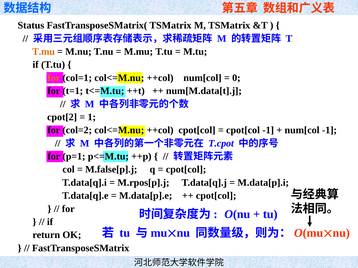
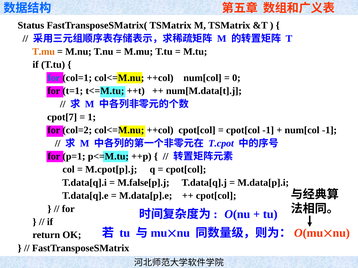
for at (54, 78) colour: orange -> blue
cpot[2: cpot[2 -> cpot[7
M.false[p].j: M.false[p].j -> M.cpot[p].j
M.rpos[p].j: M.rpos[p].j -> M.false[p].j
